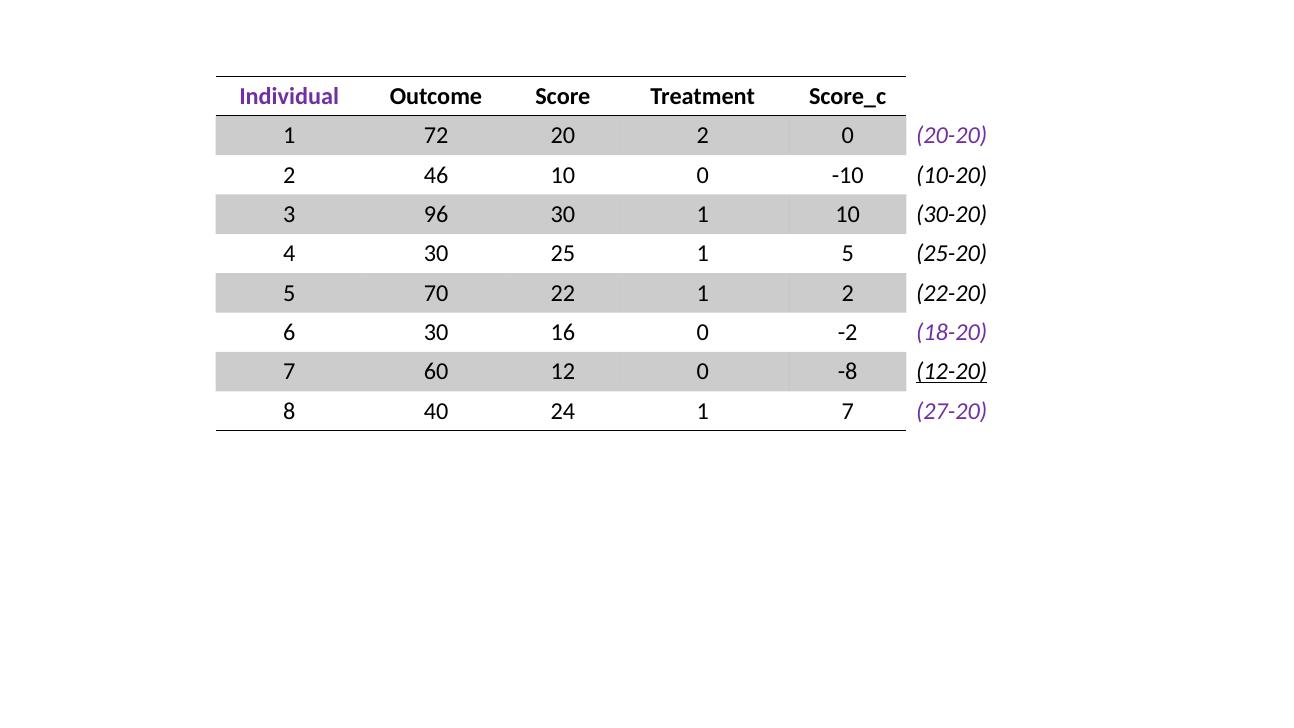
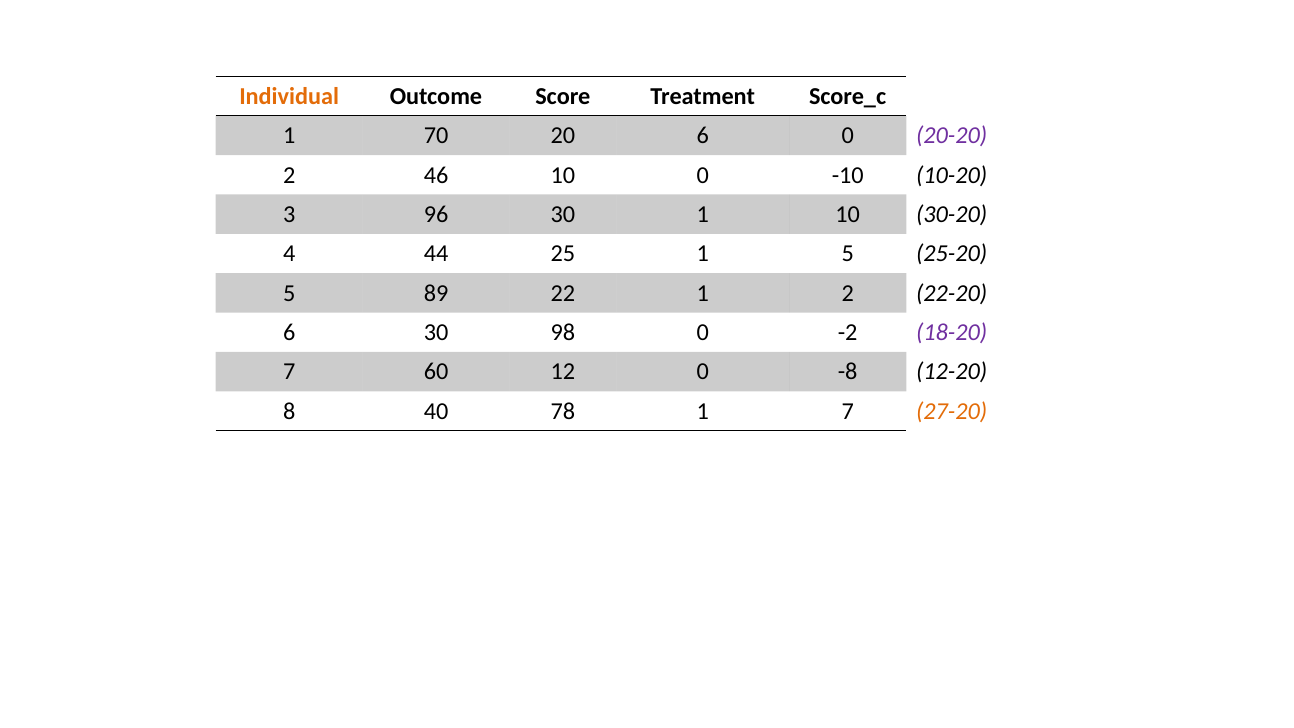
Individual colour: purple -> orange
72: 72 -> 70
20 2: 2 -> 6
4 30: 30 -> 44
70: 70 -> 89
16: 16 -> 98
12-20 underline: present -> none
24: 24 -> 78
27-20 colour: purple -> orange
